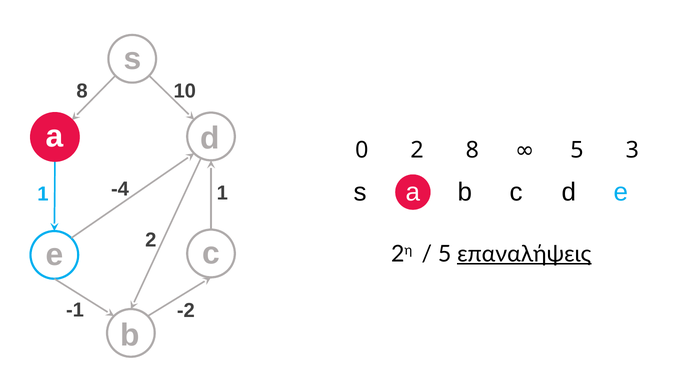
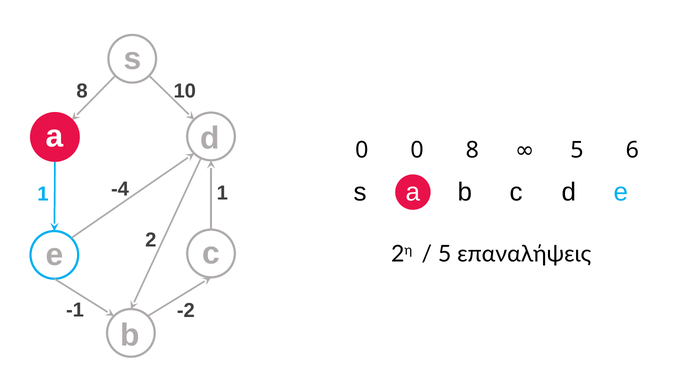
0 2: 2 -> 0
3: 3 -> 6
επαναλήψεις underline: present -> none
